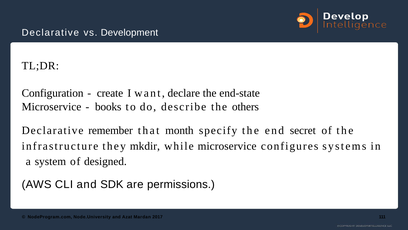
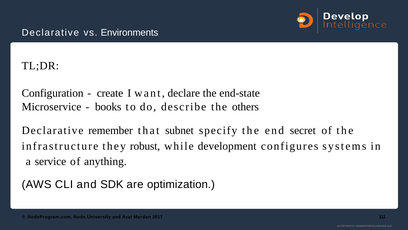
Development: Development -> Environments
month: month -> subnet
mkdir: mkdir -> robust
while microservice: microservice -> development
system: system -> service
designed: designed -> anything
permissions: permissions -> optimization
